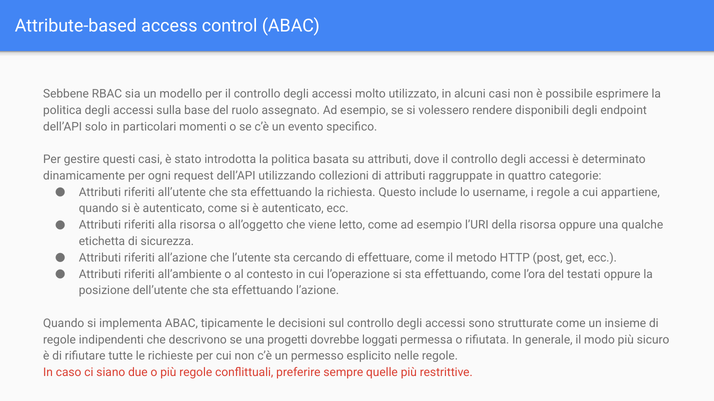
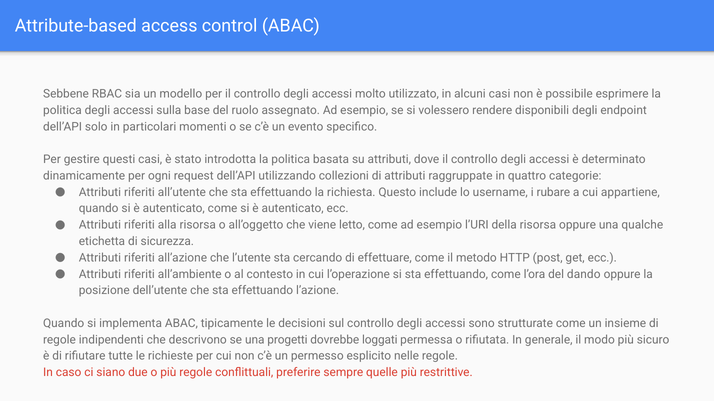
i regole: regole -> rubare
testati: testati -> dando
